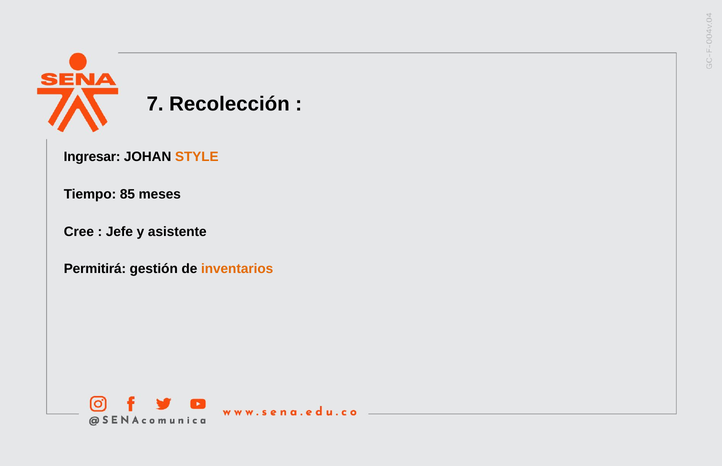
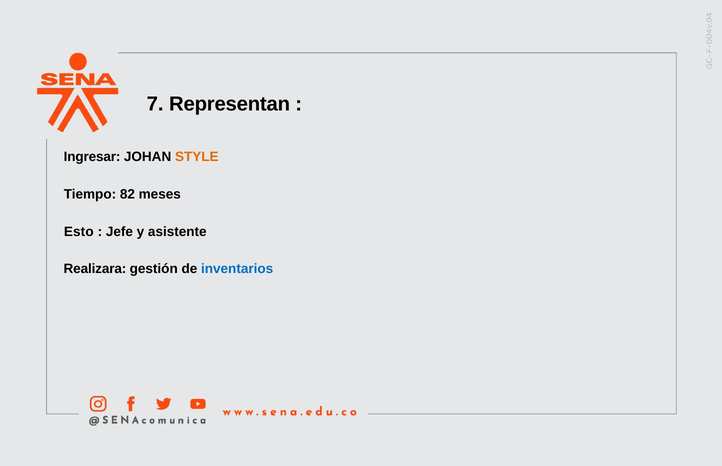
Recolección: Recolección -> Representan
85: 85 -> 82
Cree: Cree -> Esto
Permitirá: Permitirá -> Realizara
inventarios colour: orange -> blue
